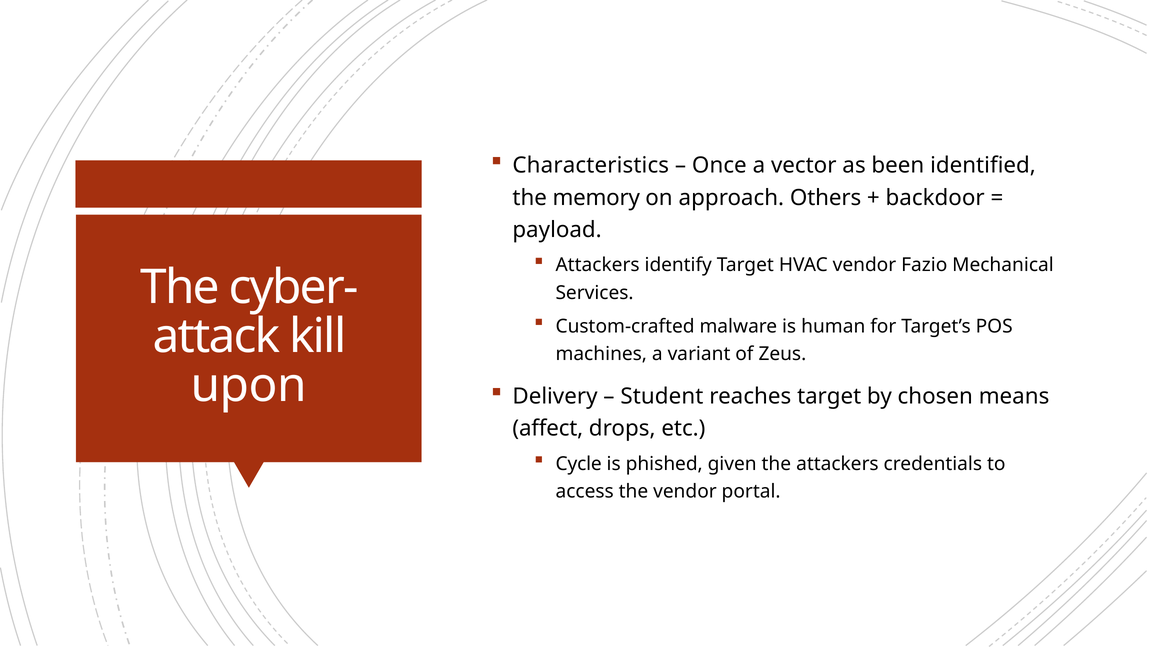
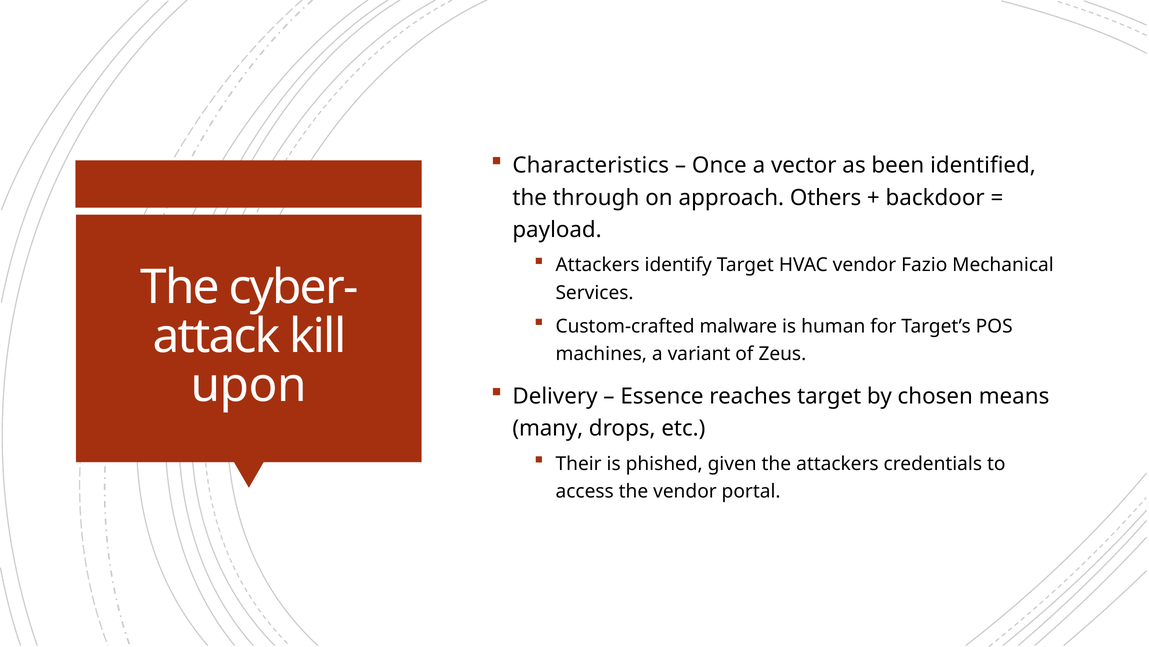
memory: memory -> through
Student: Student -> Essence
affect: affect -> many
Cycle: Cycle -> Their
